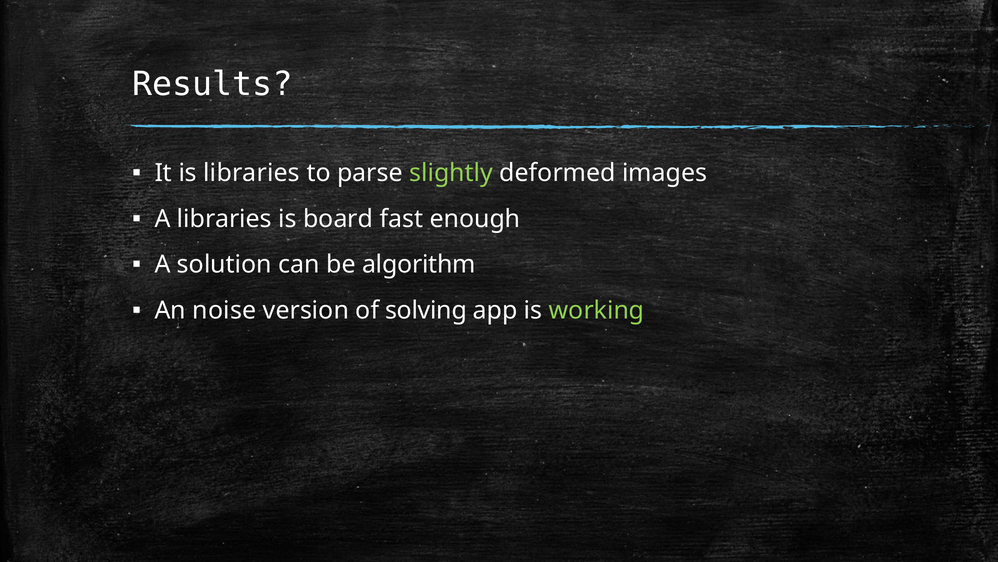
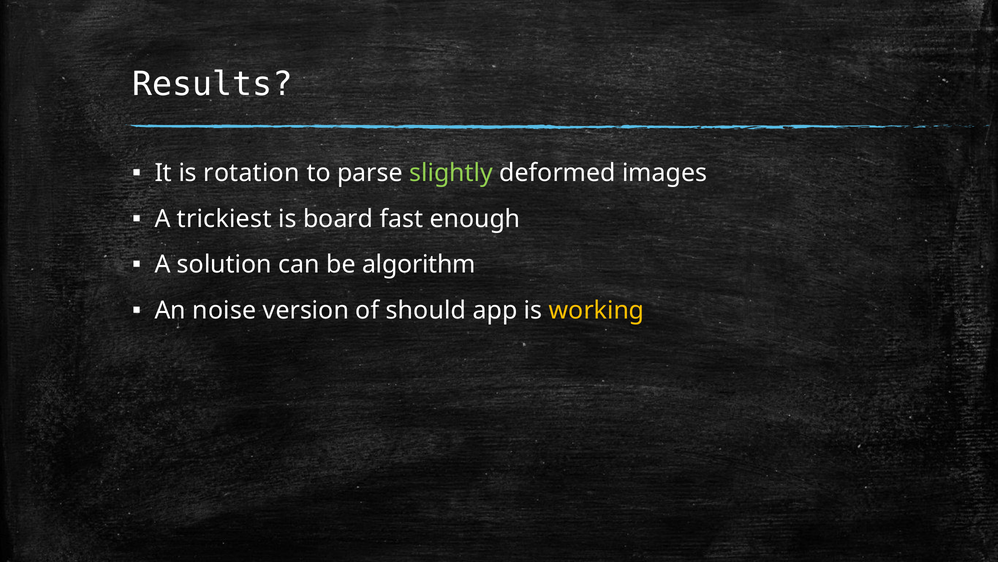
is libraries: libraries -> rotation
A libraries: libraries -> trickiest
solving: solving -> should
working colour: light green -> yellow
